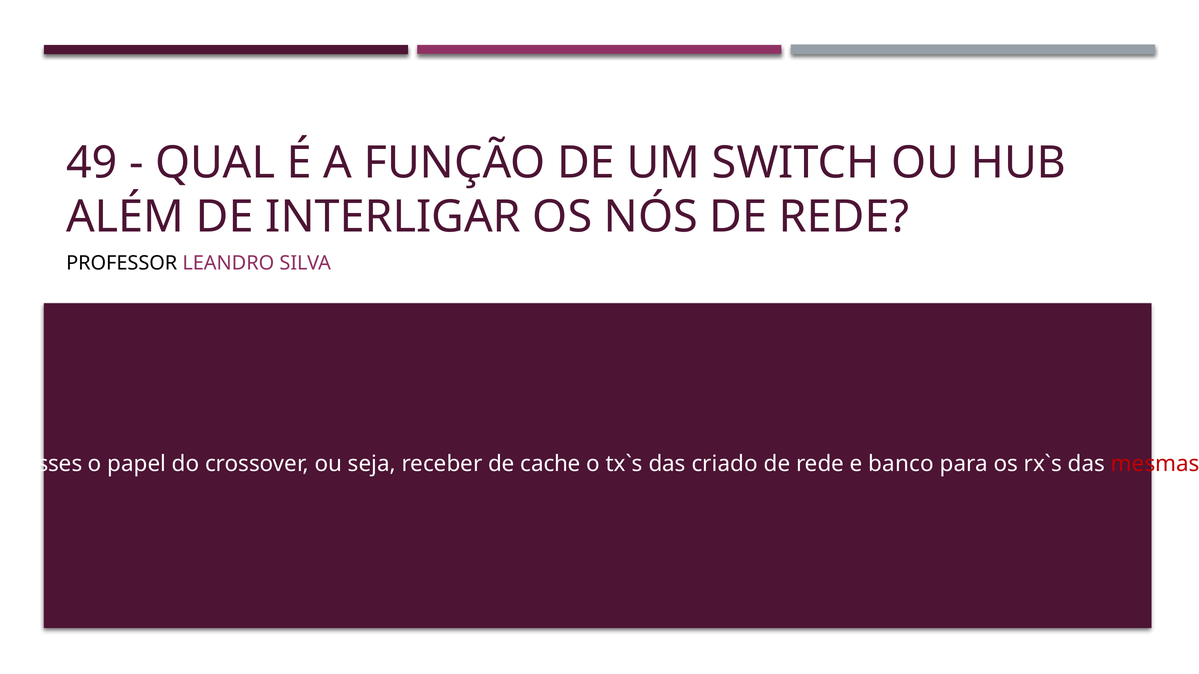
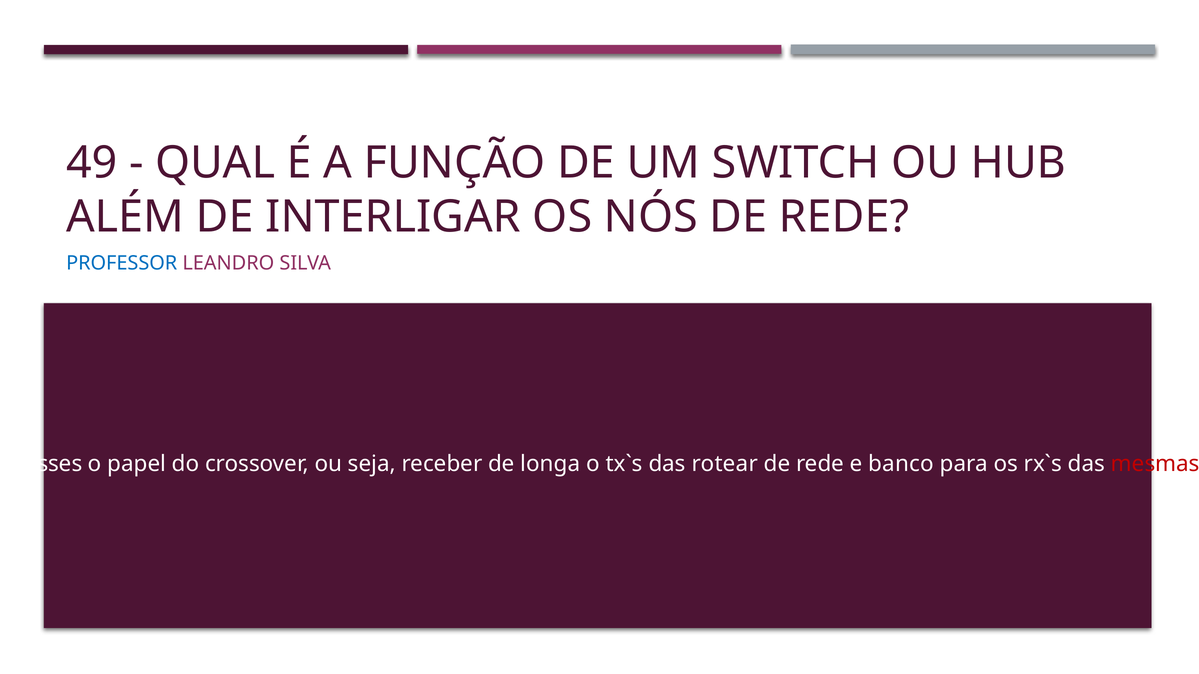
PROFESSOR colour: black -> blue
cache: cache -> longa
criado: criado -> rotear
